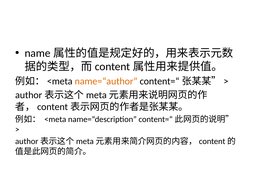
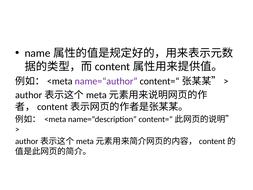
name=“author colour: orange -> purple
